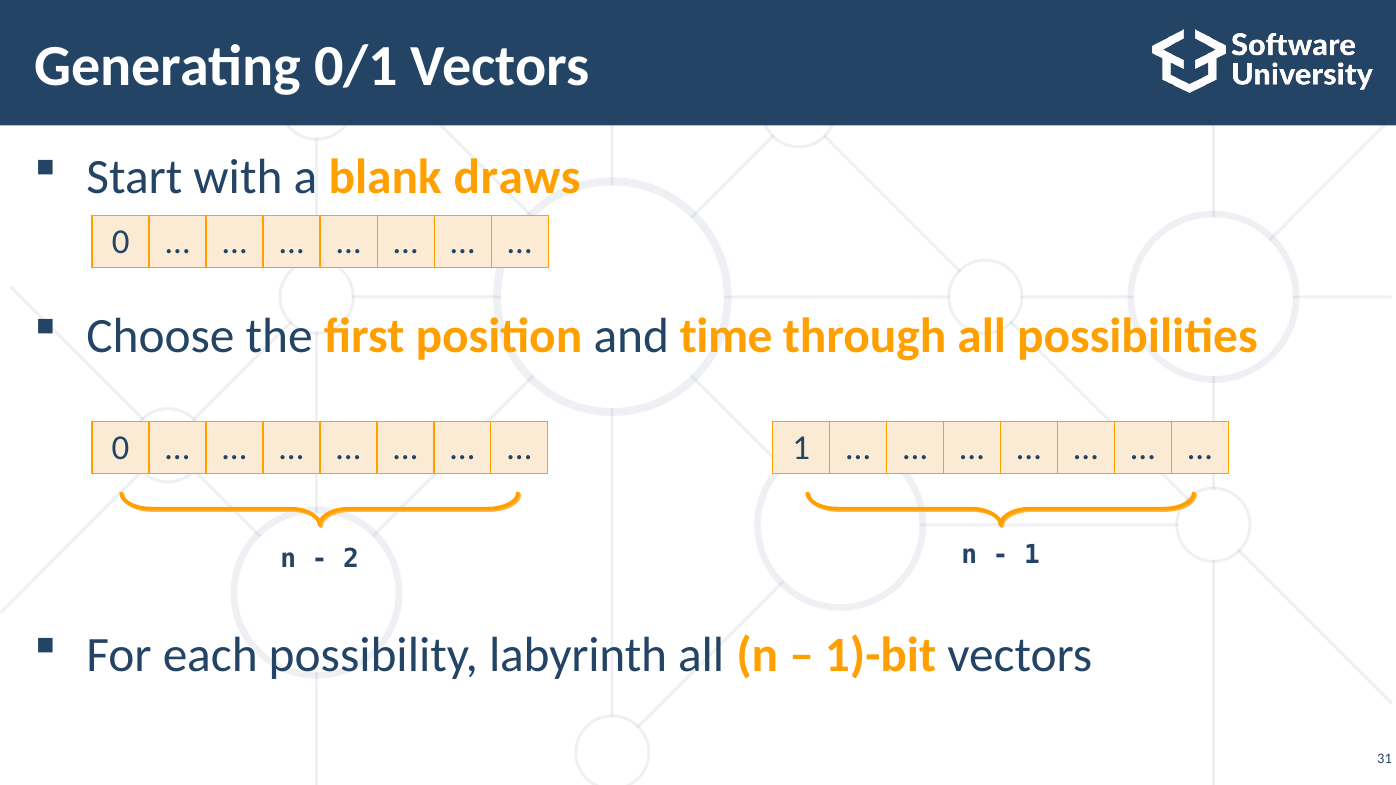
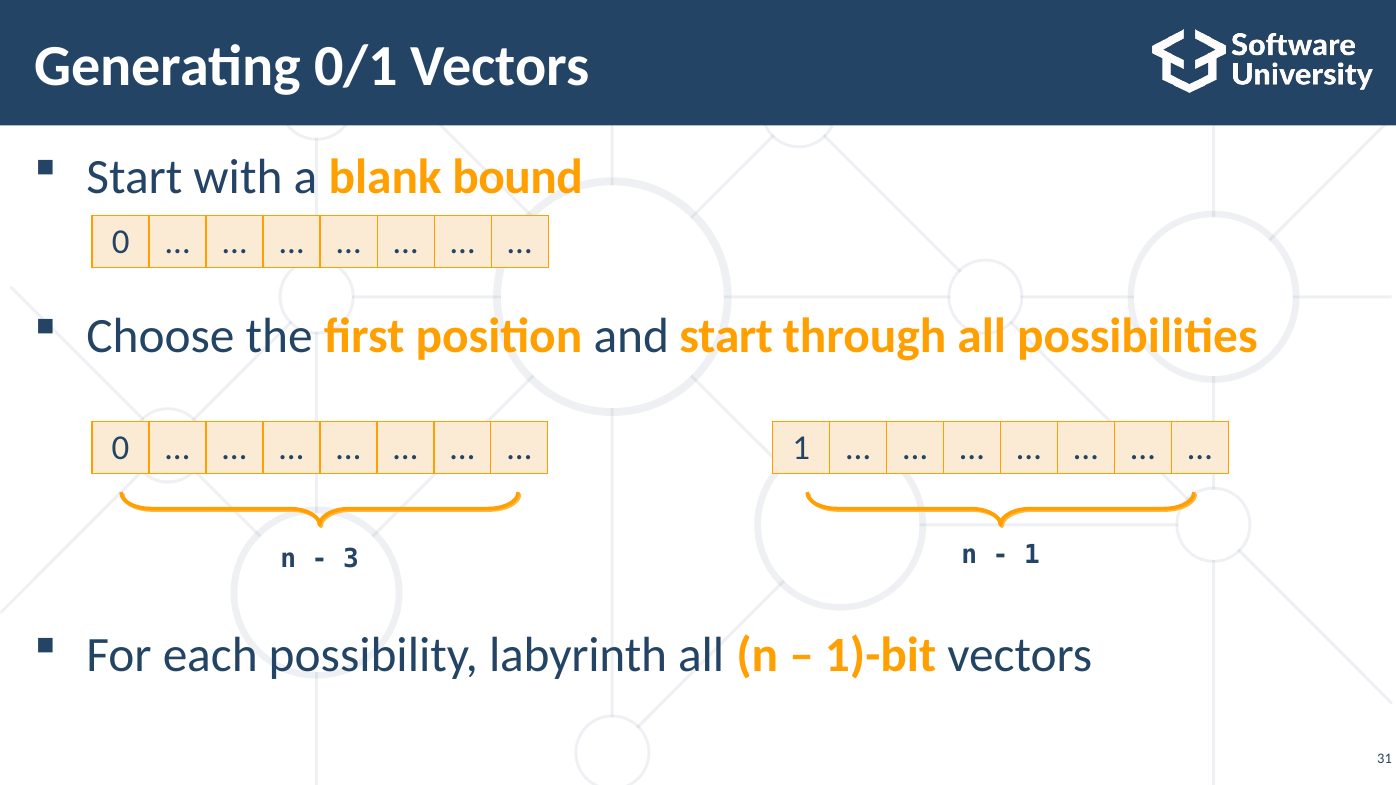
draws: draws -> bound
and time: time -> start
2: 2 -> 3
